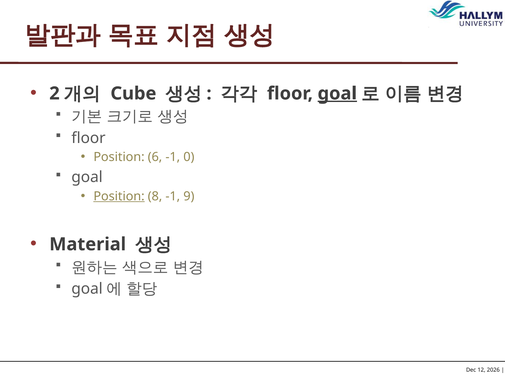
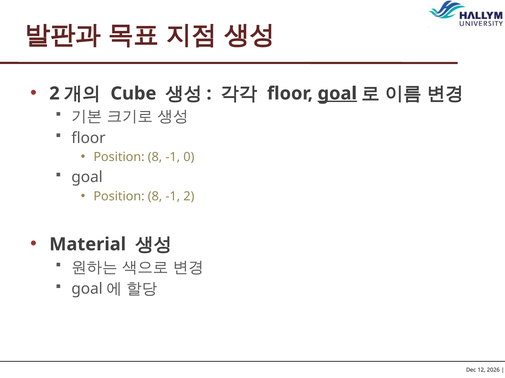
6 at (155, 157): 6 -> 8
Position at (119, 197) underline: present -> none
-1 9: 9 -> 2
